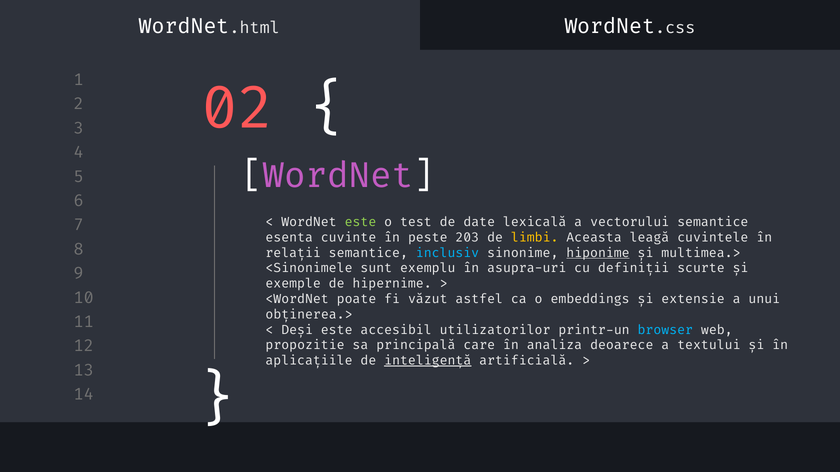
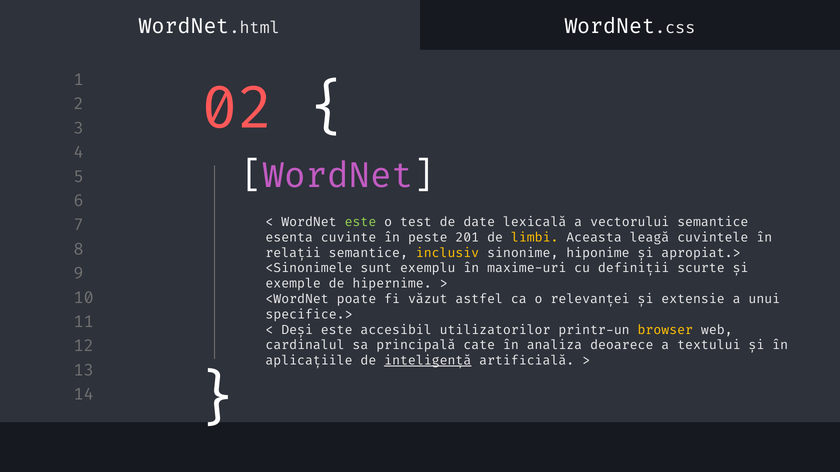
203: 203 -> 201
inclusiv colour: light blue -> yellow
hiponime underline: present -> none
multimea.>: multimea.> -> apropiat.>
asupra-uri: asupra-uri -> maxime-uri
embeddings: embeddings -> relevanței
obținerea.>: obținerea.> -> specifice.>
browser colour: light blue -> yellow
propozitie: propozitie -> cardinalul
care: care -> cate
